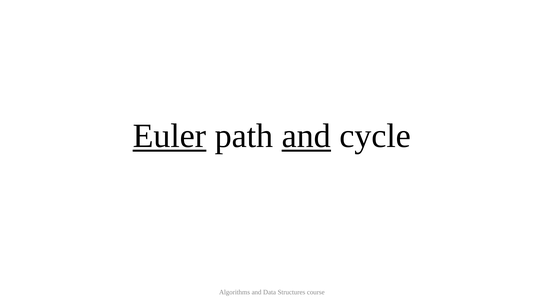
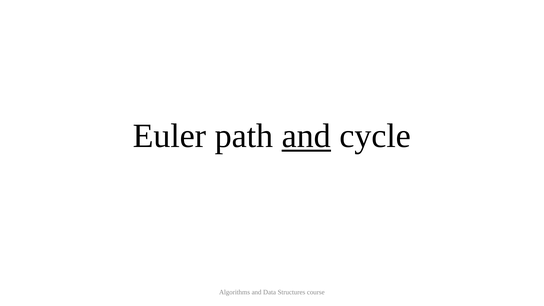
Euler underline: present -> none
